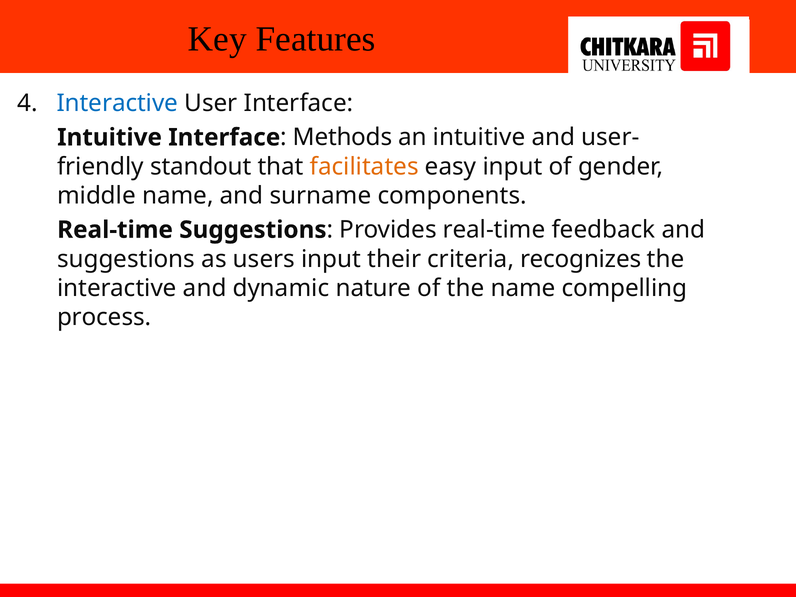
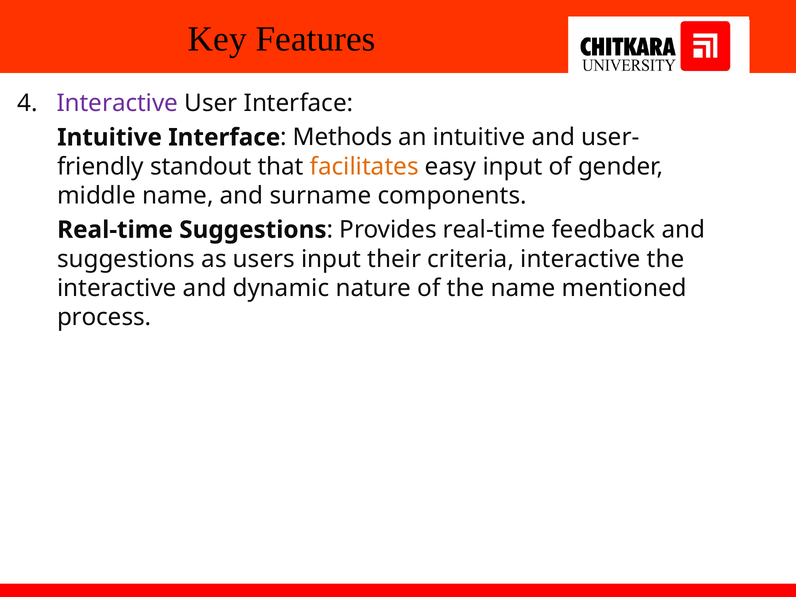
Interactive at (117, 103) colour: blue -> purple
criteria recognizes: recognizes -> interactive
compelling: compelling -> mentioned
